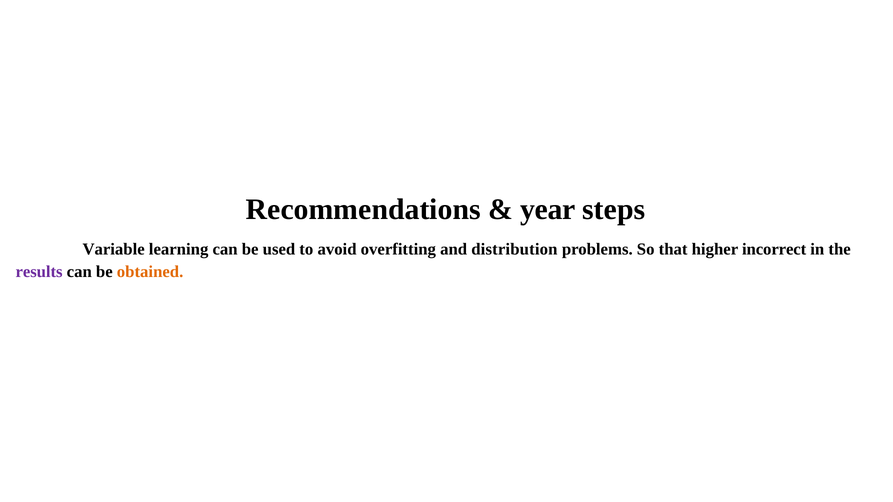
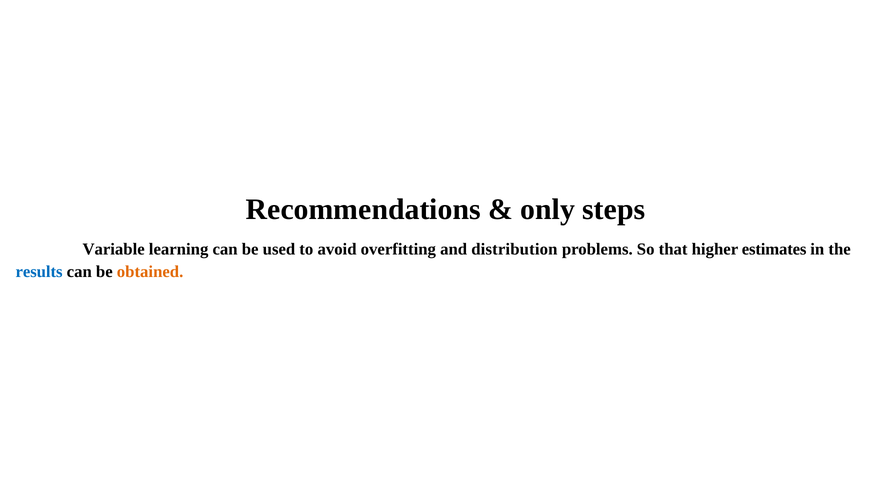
year: year -> only
incorrect: incorrect -> estimates
results colour: purple -> blue
